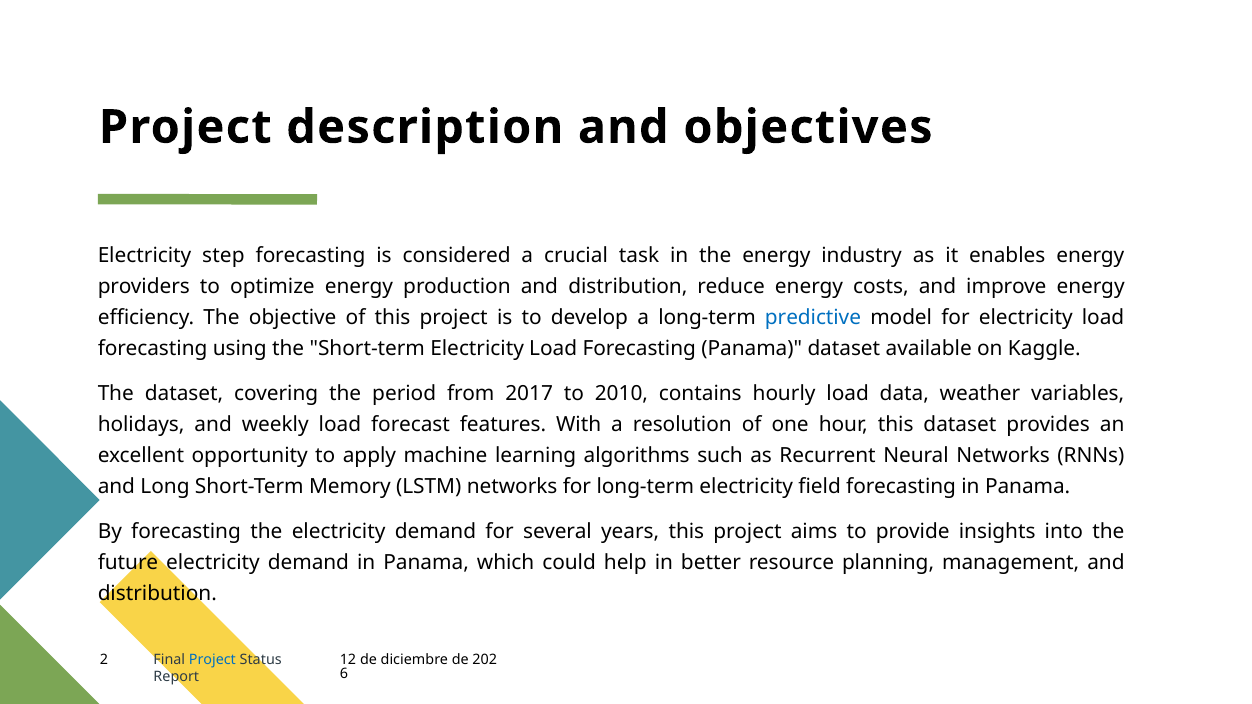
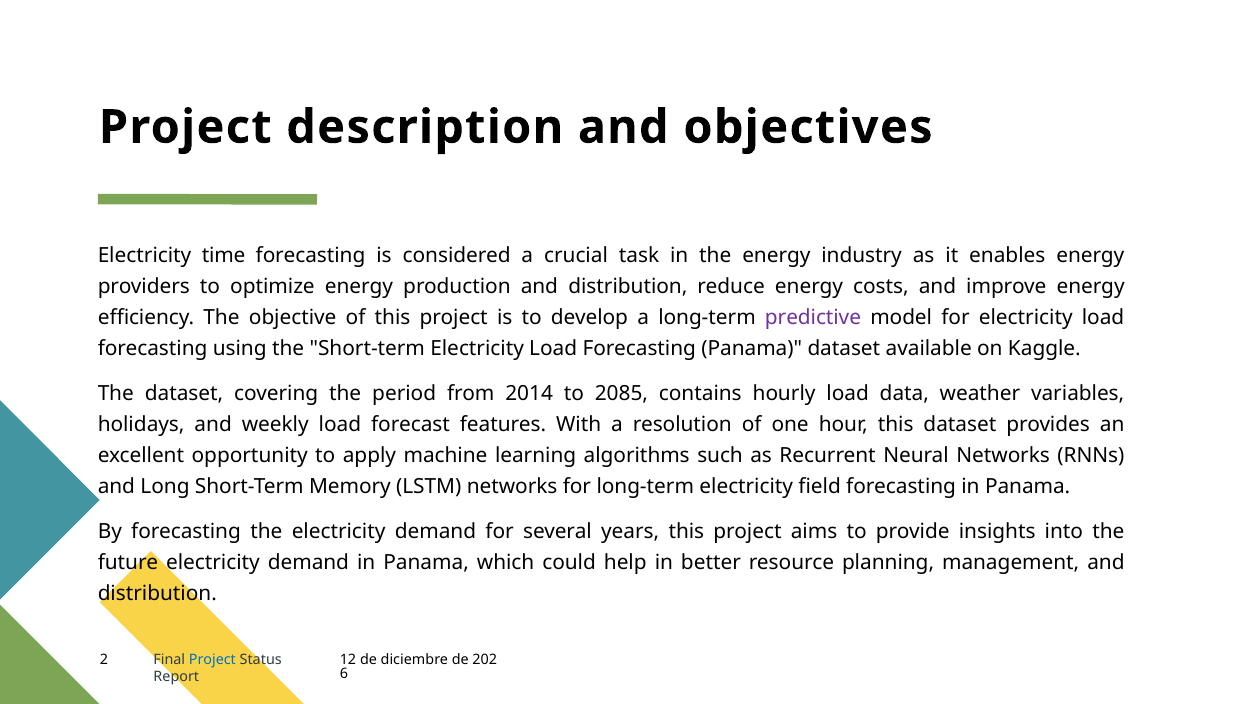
step: step -> time
predictive colour: blue -> purple
2017: 2017 -> 2014
2010: 2010 -> 2085
